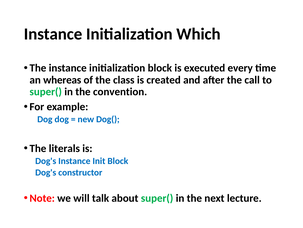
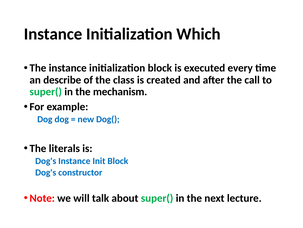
whereas: whereas -> describe
convention: convention -> mechanism
